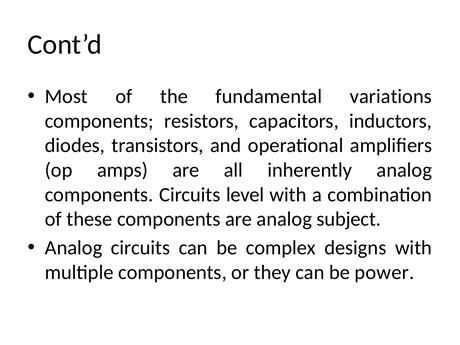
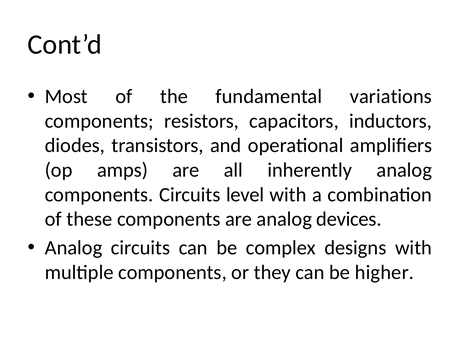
subject: subject -> devices
power: power -> higher
